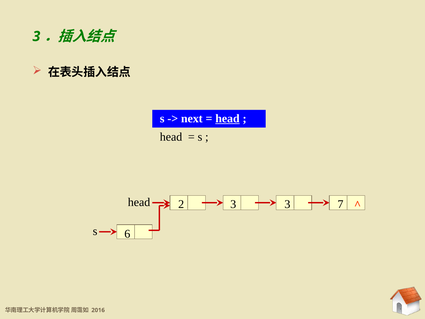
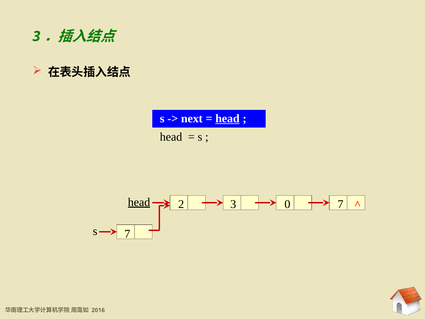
head at (139, 202) underline: none -> present
3 3: 3 -> 0
s 6: 6 -> 7
